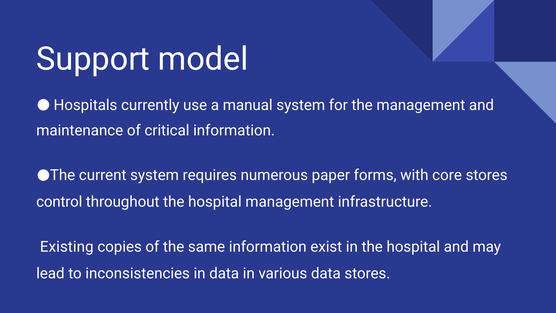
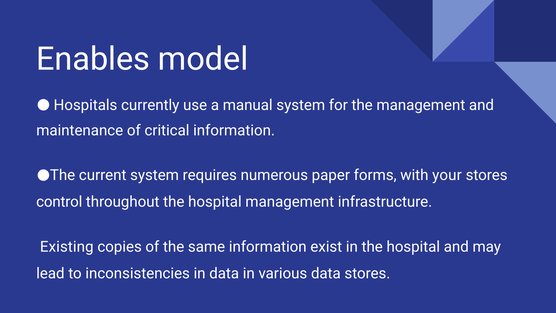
Support: Support -> Enables
core: core -> your
